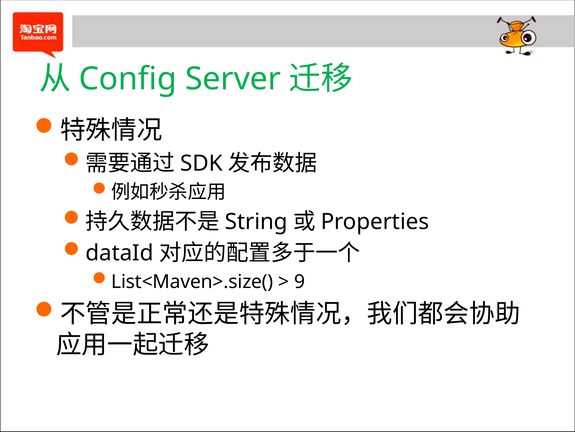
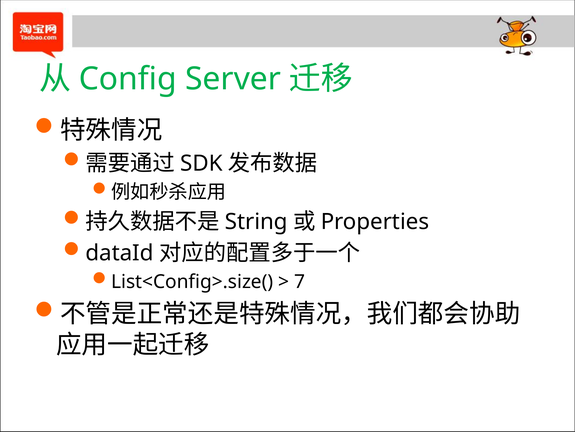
List<Maven>.size(: List<Maven>.size( -> List<Config>.size(
9: 9 -> 7
